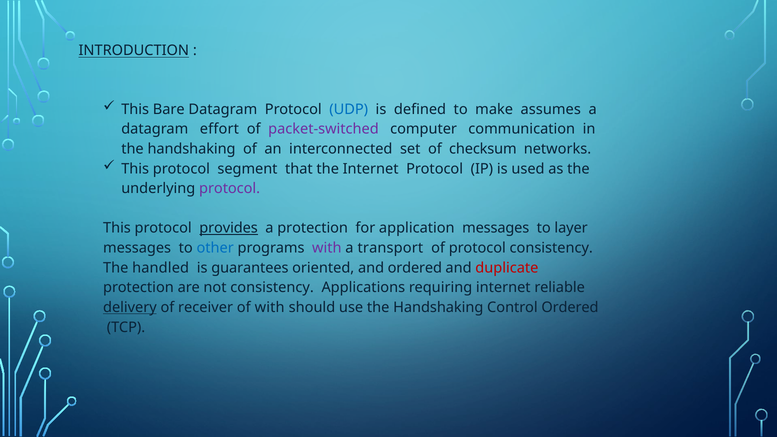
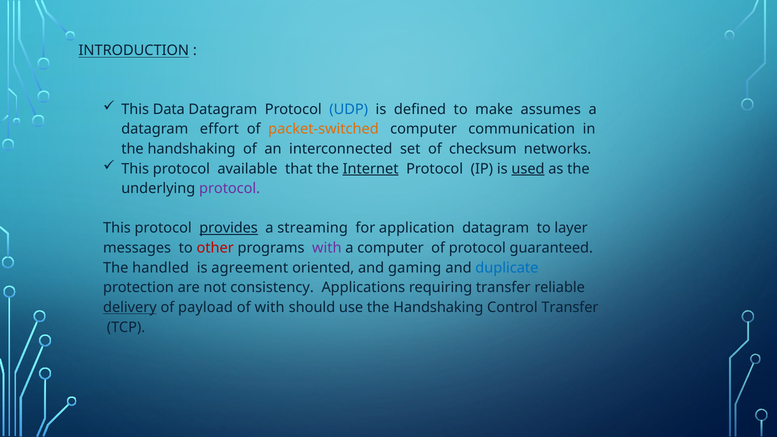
Bare: Bare -> Data
packet-switched colour: purple -> orange
segment: segment -> available
Internet at (371, 169) underline: none -> present
used underline: none -> present
a protection: protection -> streaming
application messages: messages -> datagram
other colour: blue -> red
a transport: transport -> computer
protocol consistency: consistency -> guaranteed
guarantees: guarantees -> agreement
and ordered: ordered -> gaming
duplicate colour: red -> blue
requiring internet: internet -> transfer
receiver: receiver -> payload
Control Ordered: Ordered -> Transfer
